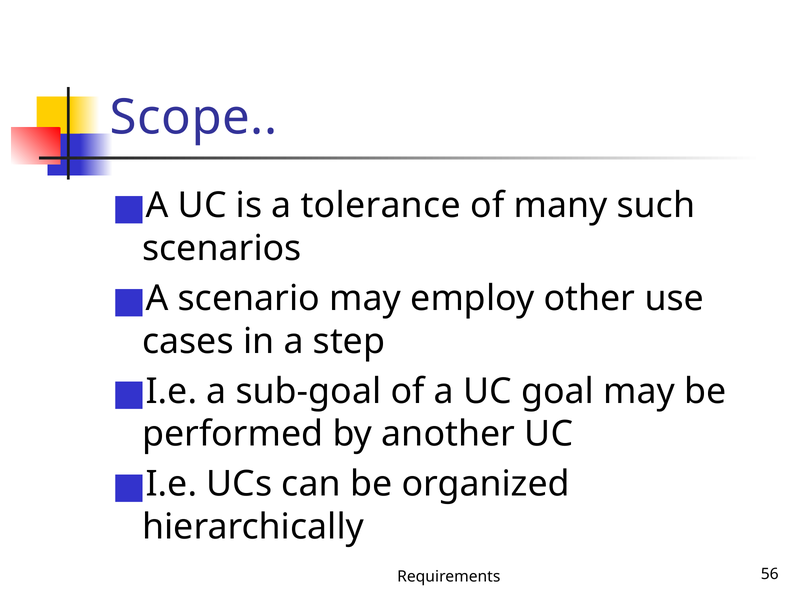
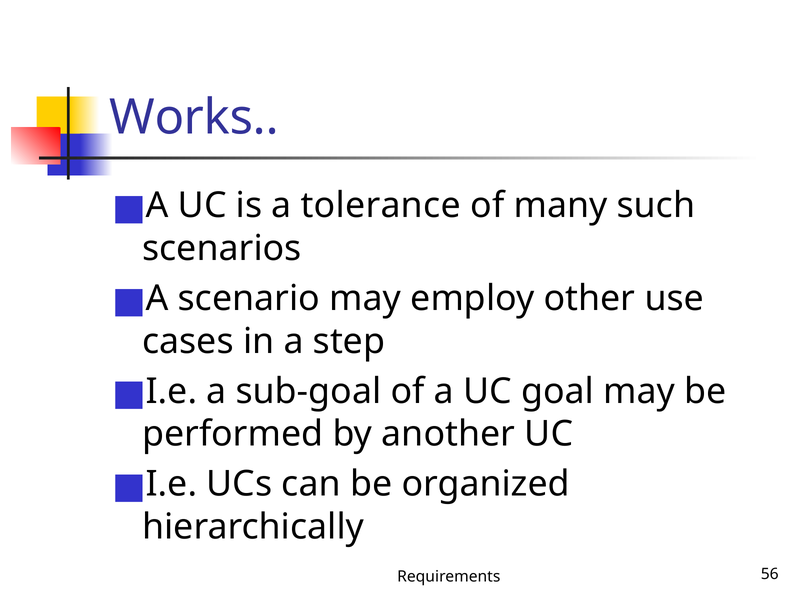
Scope: Scope -> Works
